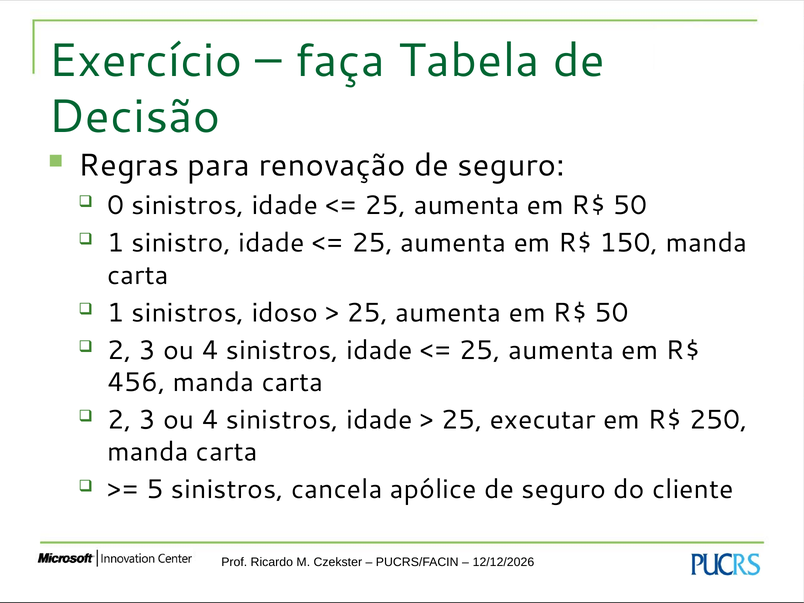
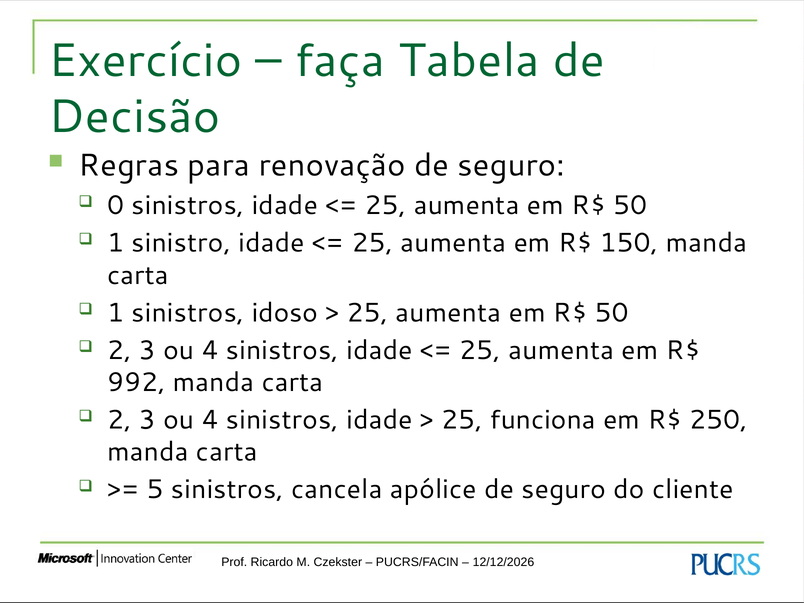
456: 456 -> 992
executar: executar -> funciona
